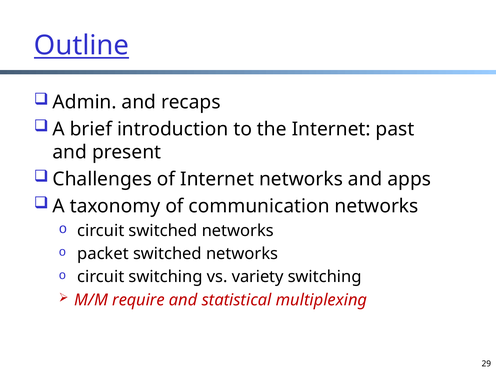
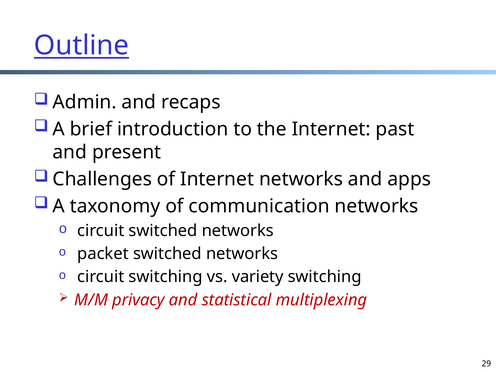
require: require -> privacy
